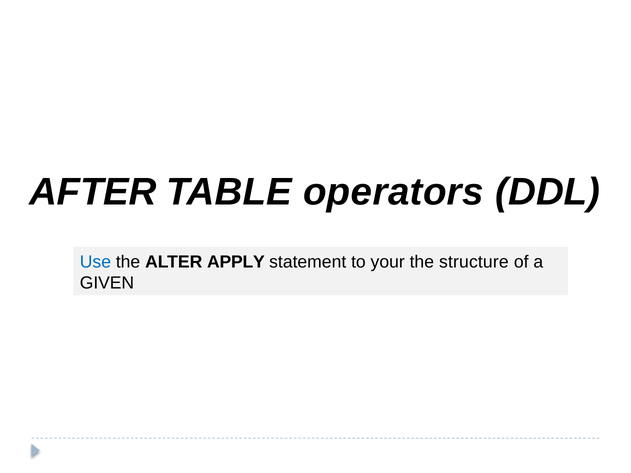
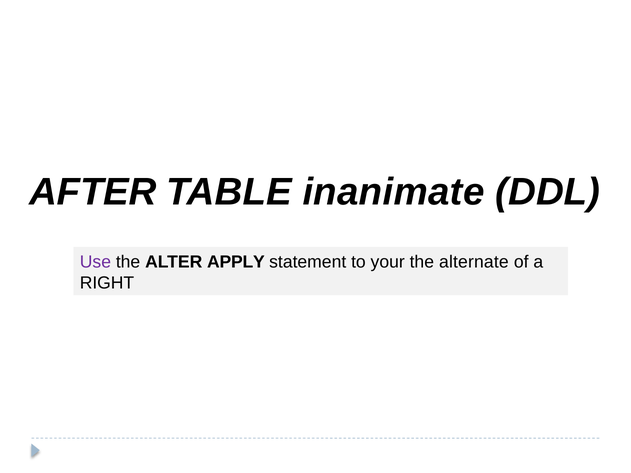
operators: operators -> inanimate
Use colour: blue -> purple
structure: structure -> alternate
GIVEN: GIVEN -> RIGHT
